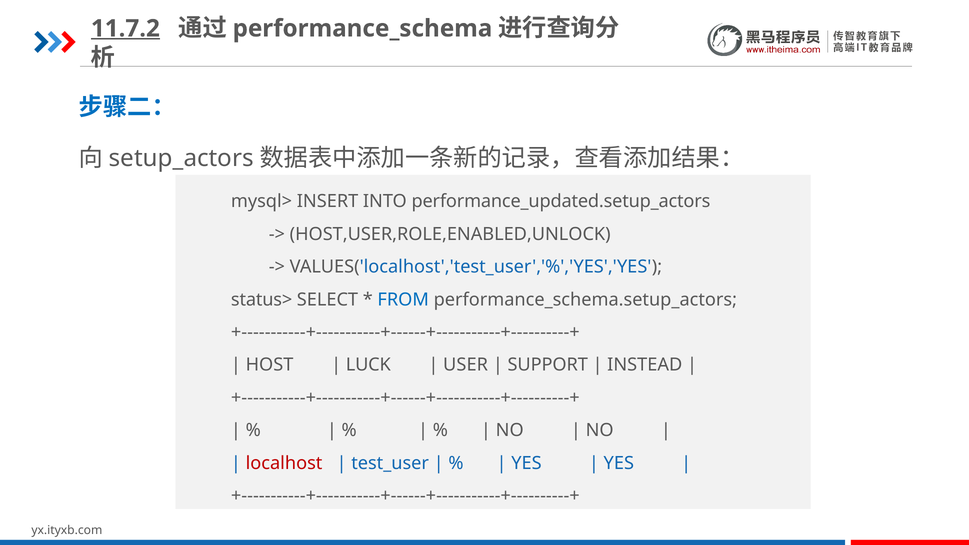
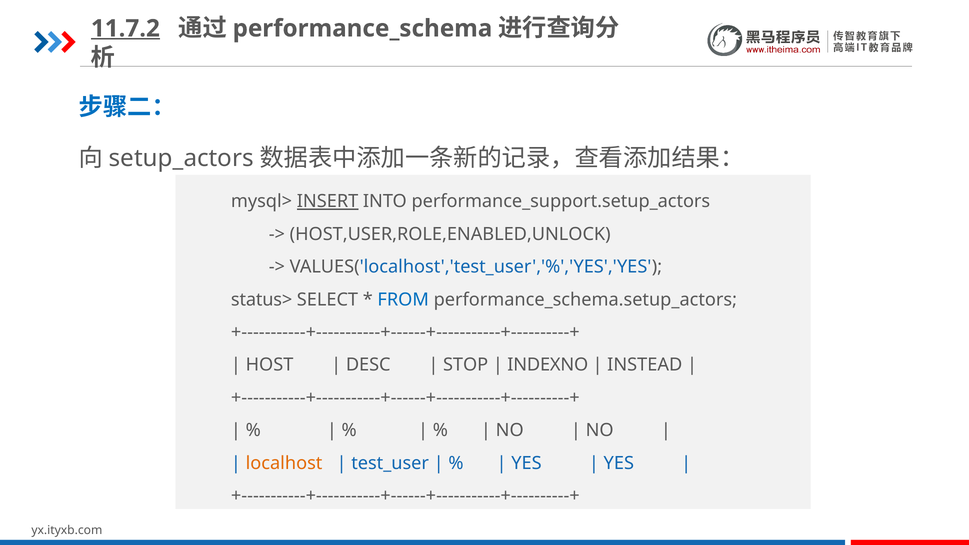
INSERT underline: none -> present
performance_updated.setup_actors: performance_updated.setup_actors -> performance_support.setup_actors
LUCK: LUCK -> DESC
USER: USER -> STOP
SUPPORT: SUPPORT -> INDEXNO
localhost colour: red -> orange
